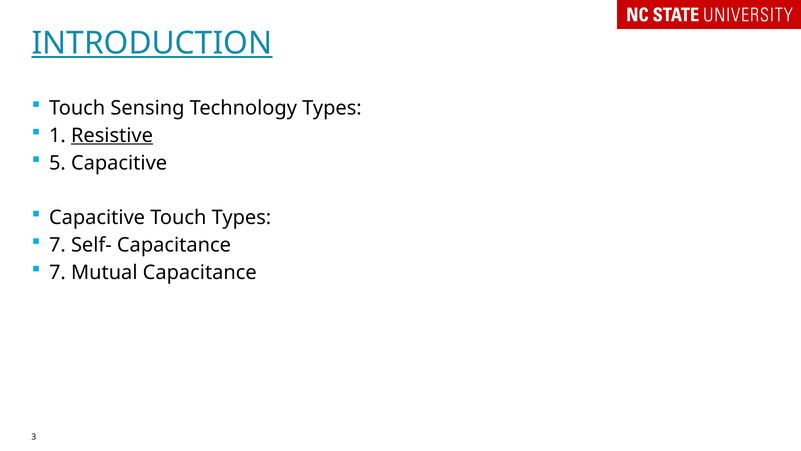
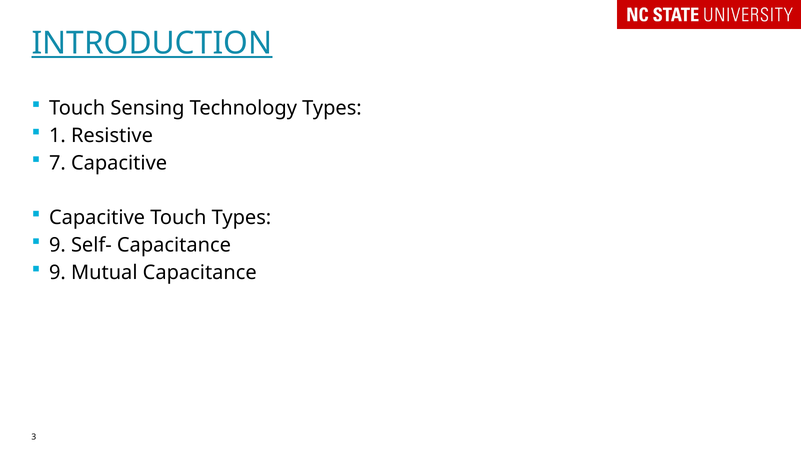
Resistive underline: present -> none
5: 5 -> 7
7 at (57, 245): 7 -> 9
7 at (57, 272): 7 -> 9
